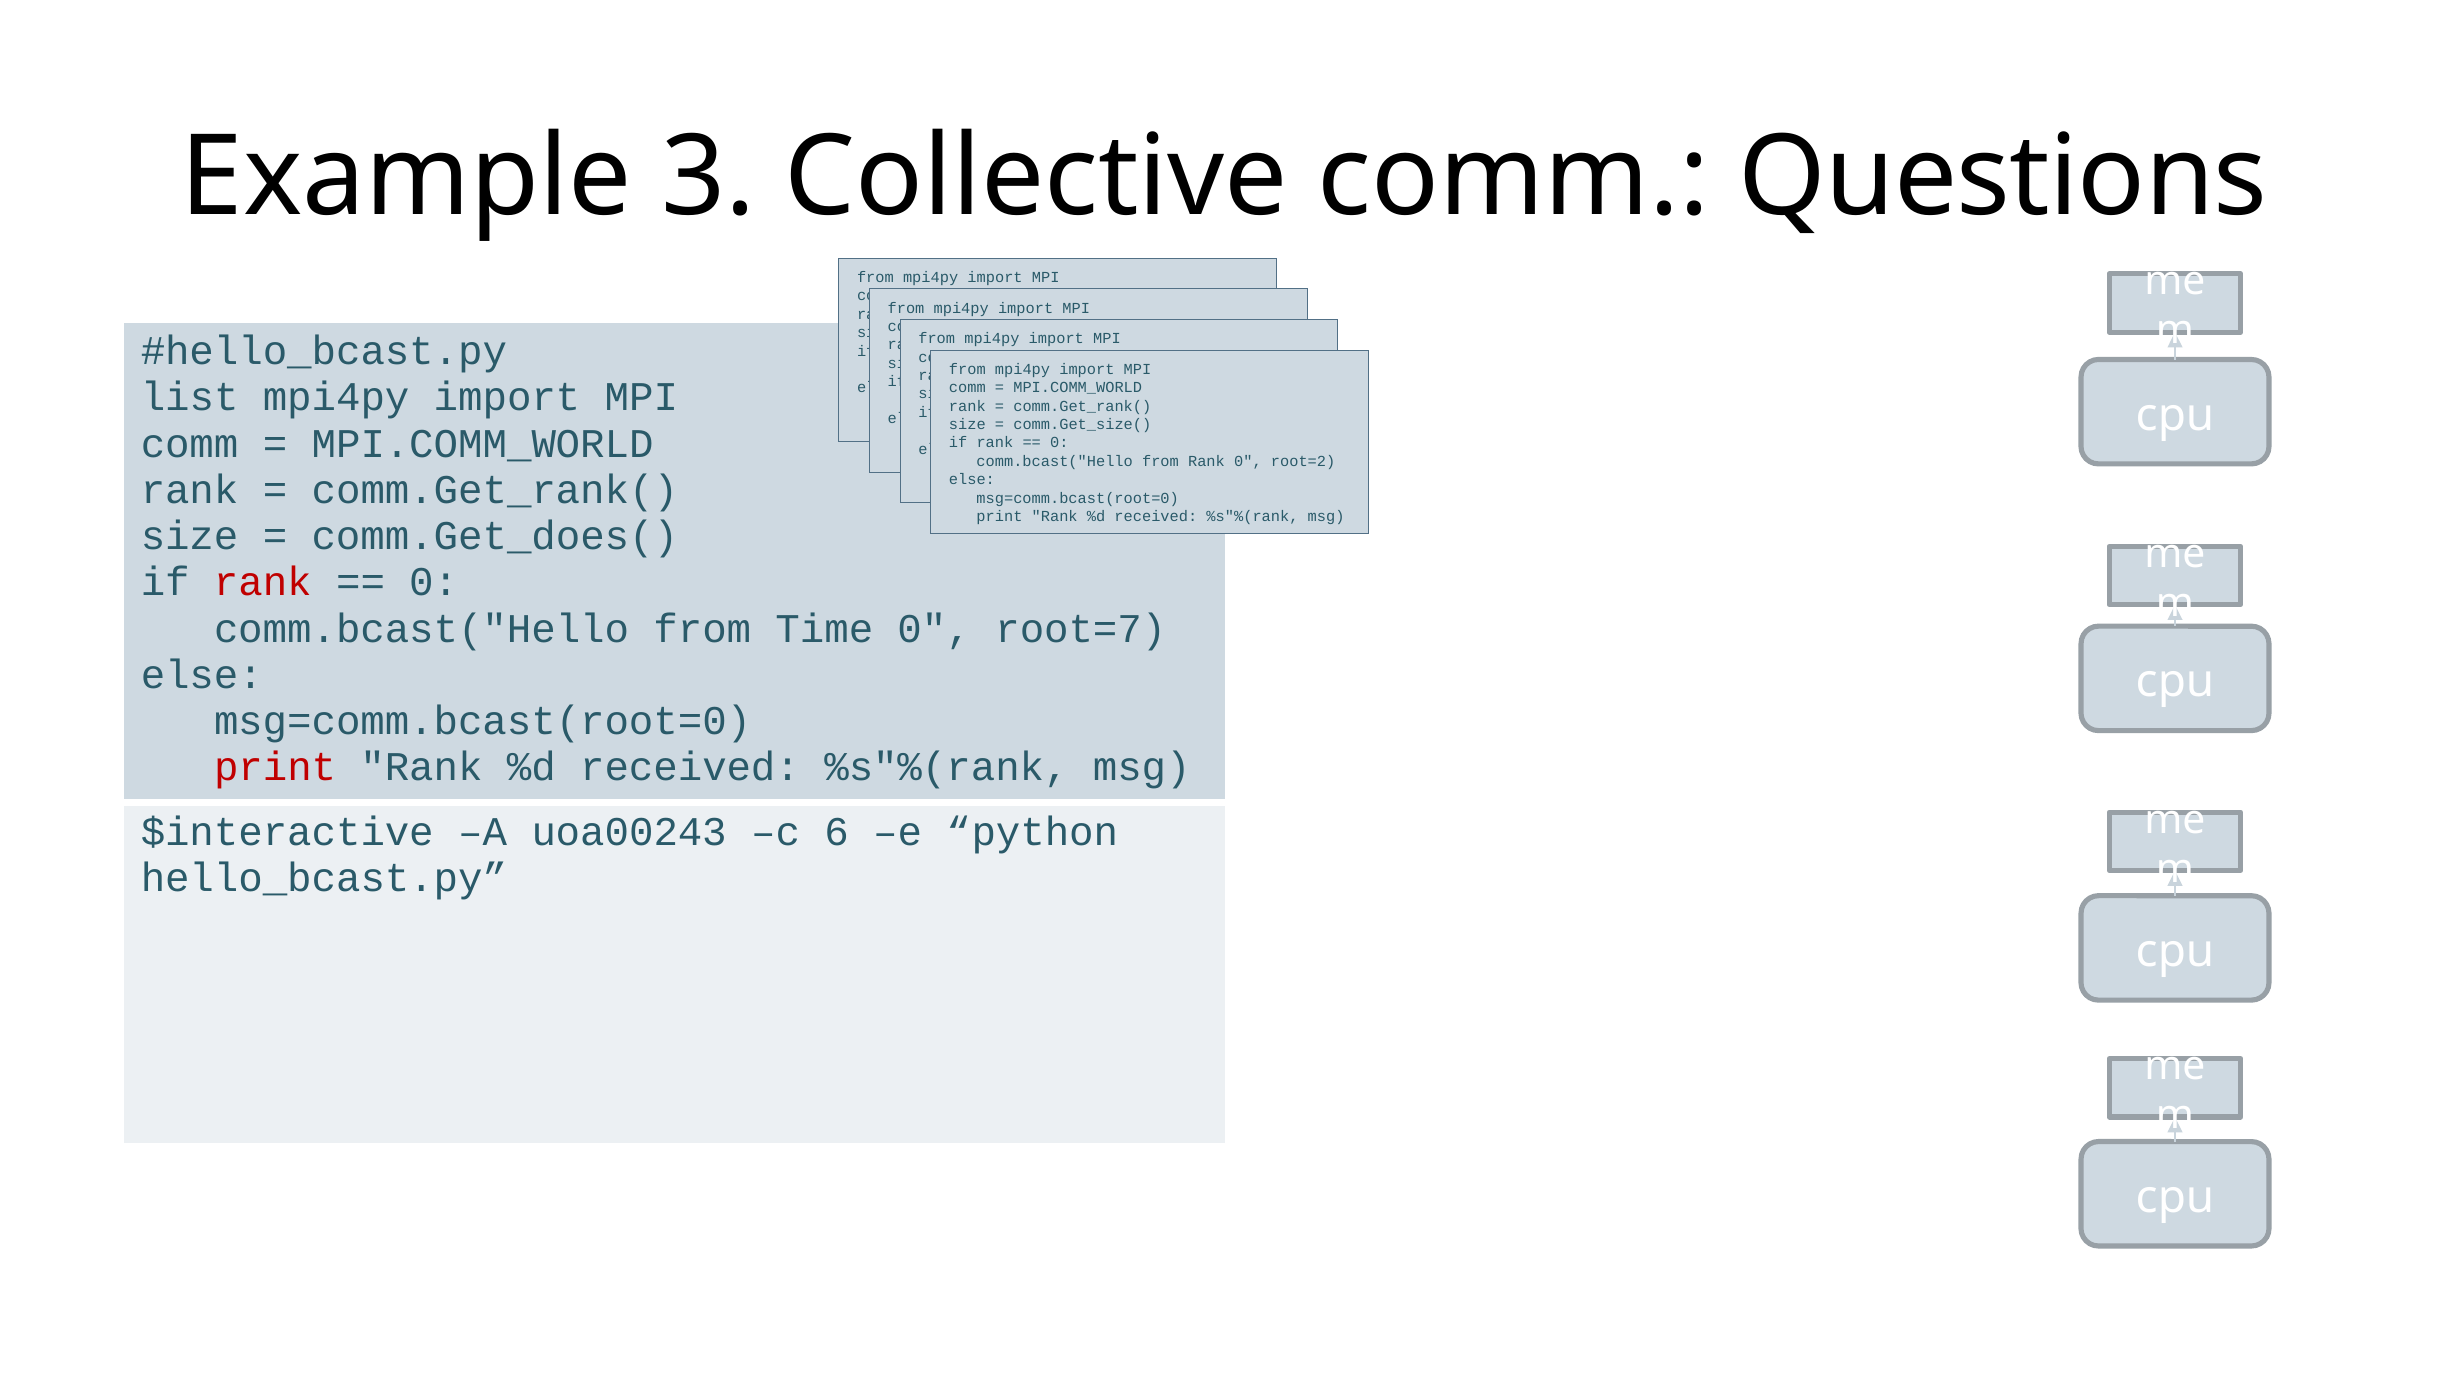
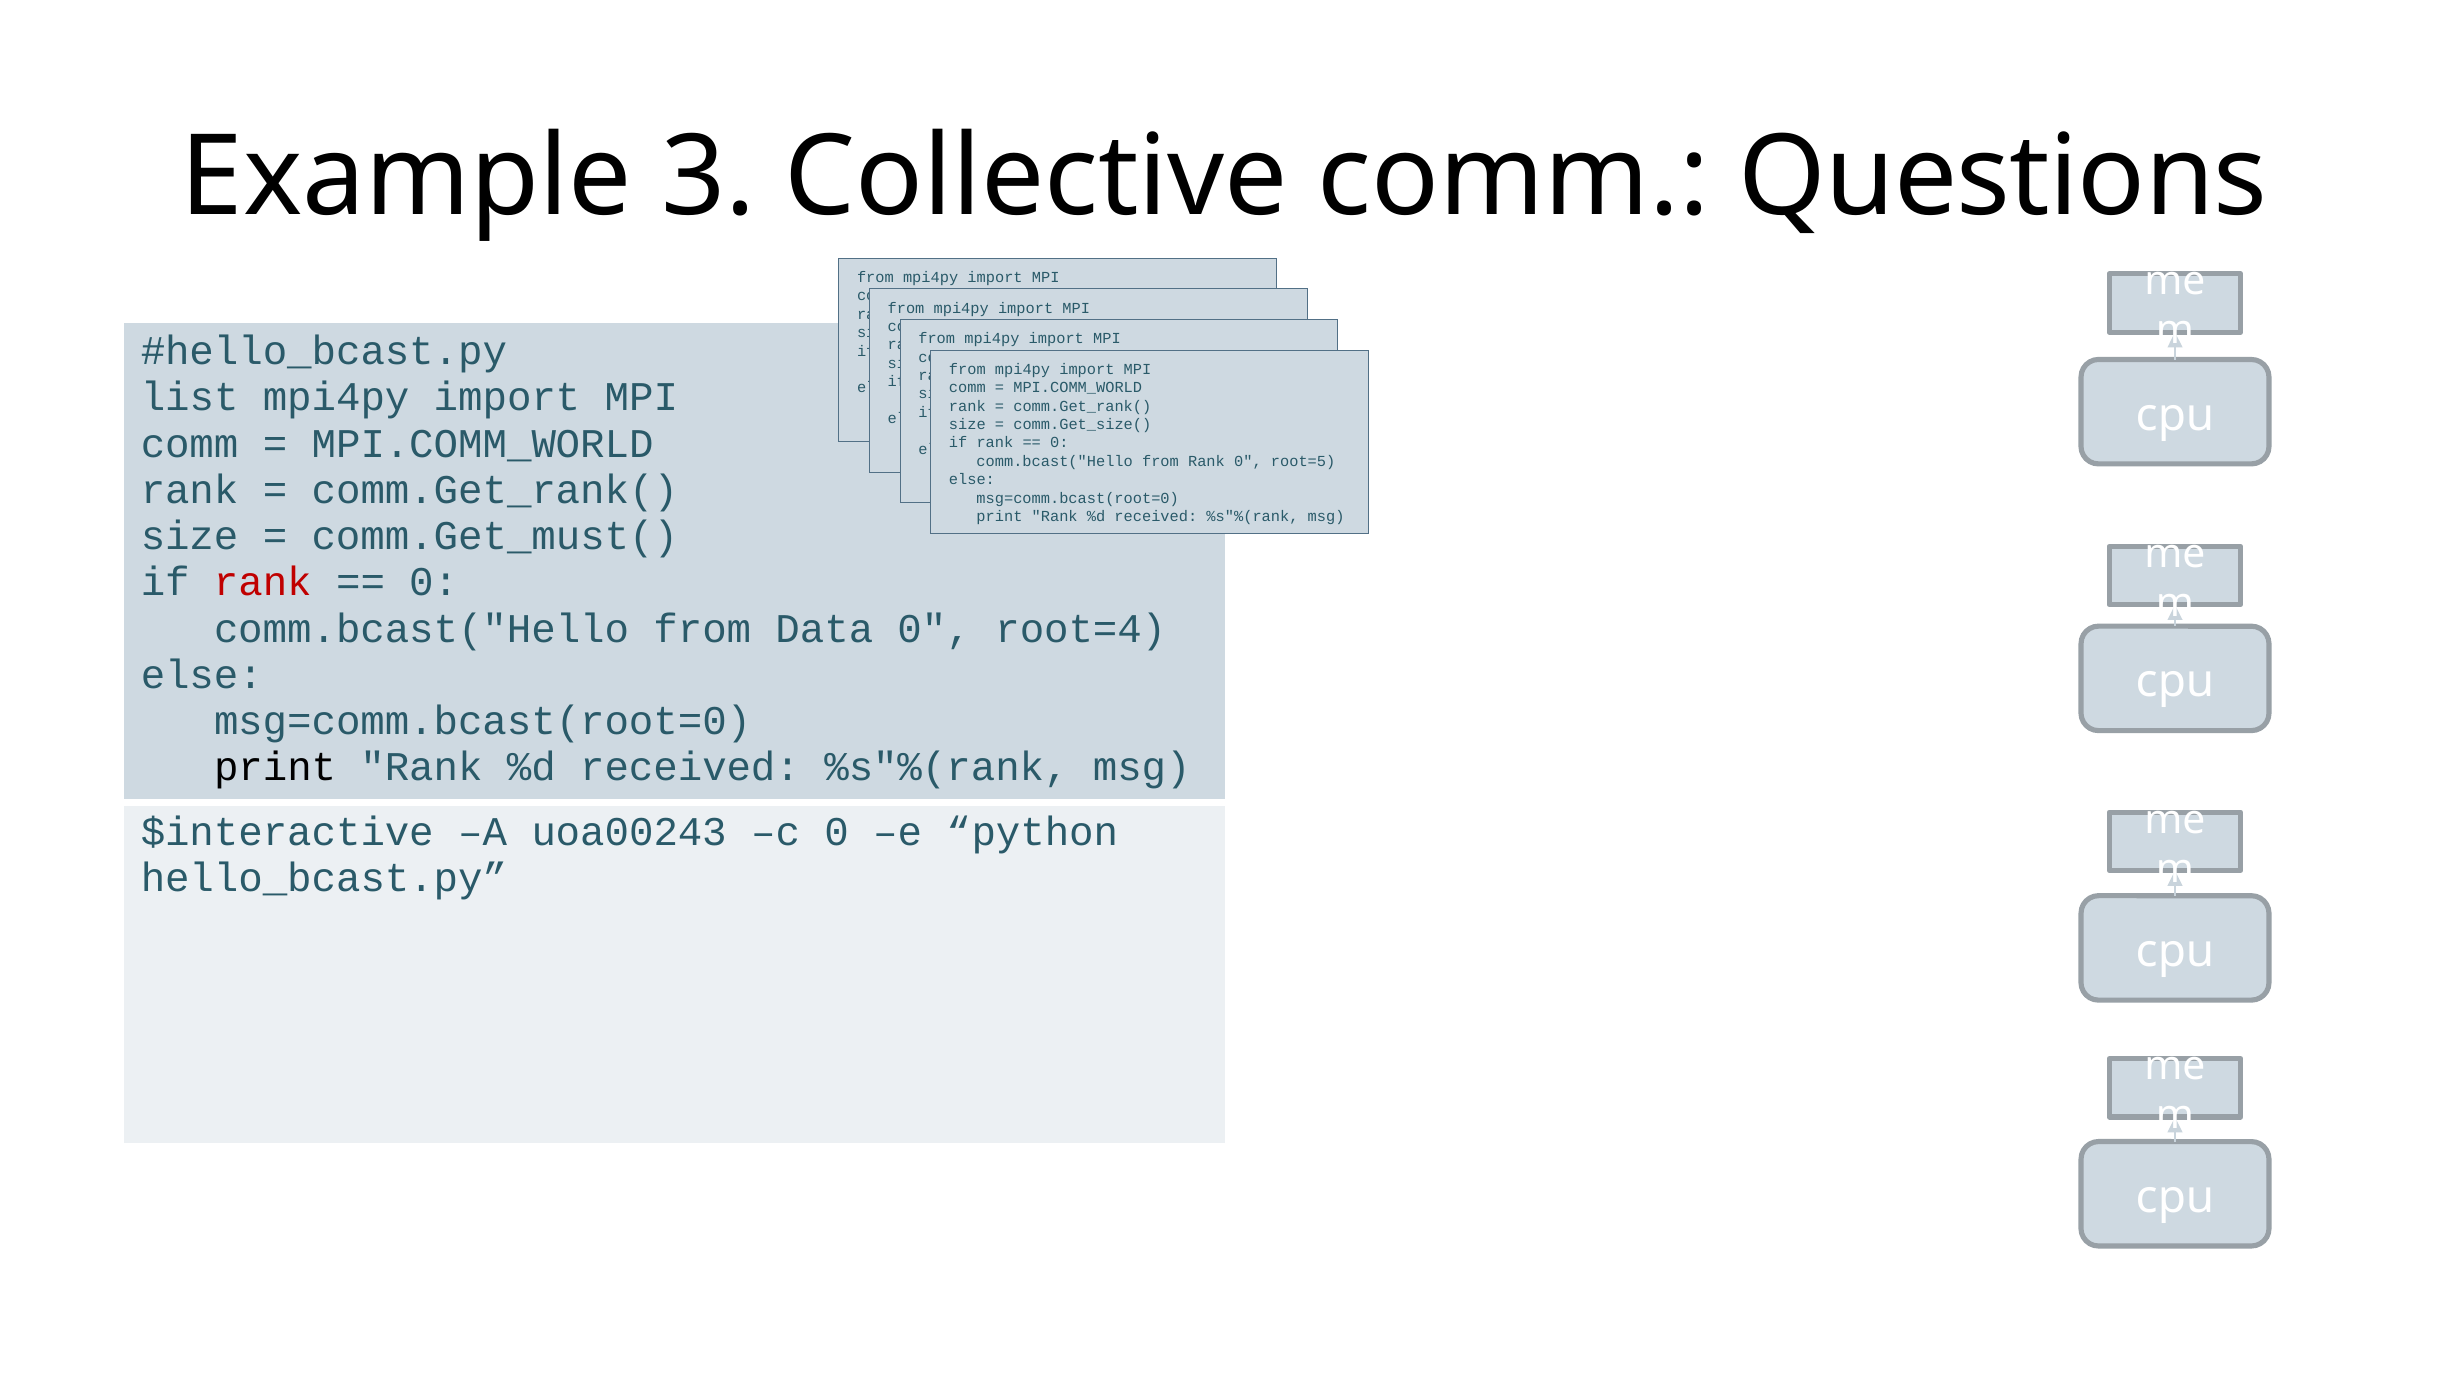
root=2: root=2 -> root=5
comm.Get_does(: comm.Get_does( -> comm.Get_must(
Time: Time -> Data
root=7: root=7 -> root=4
print at (275, 767) colour: red -> black
c 6: 6 -> 0
